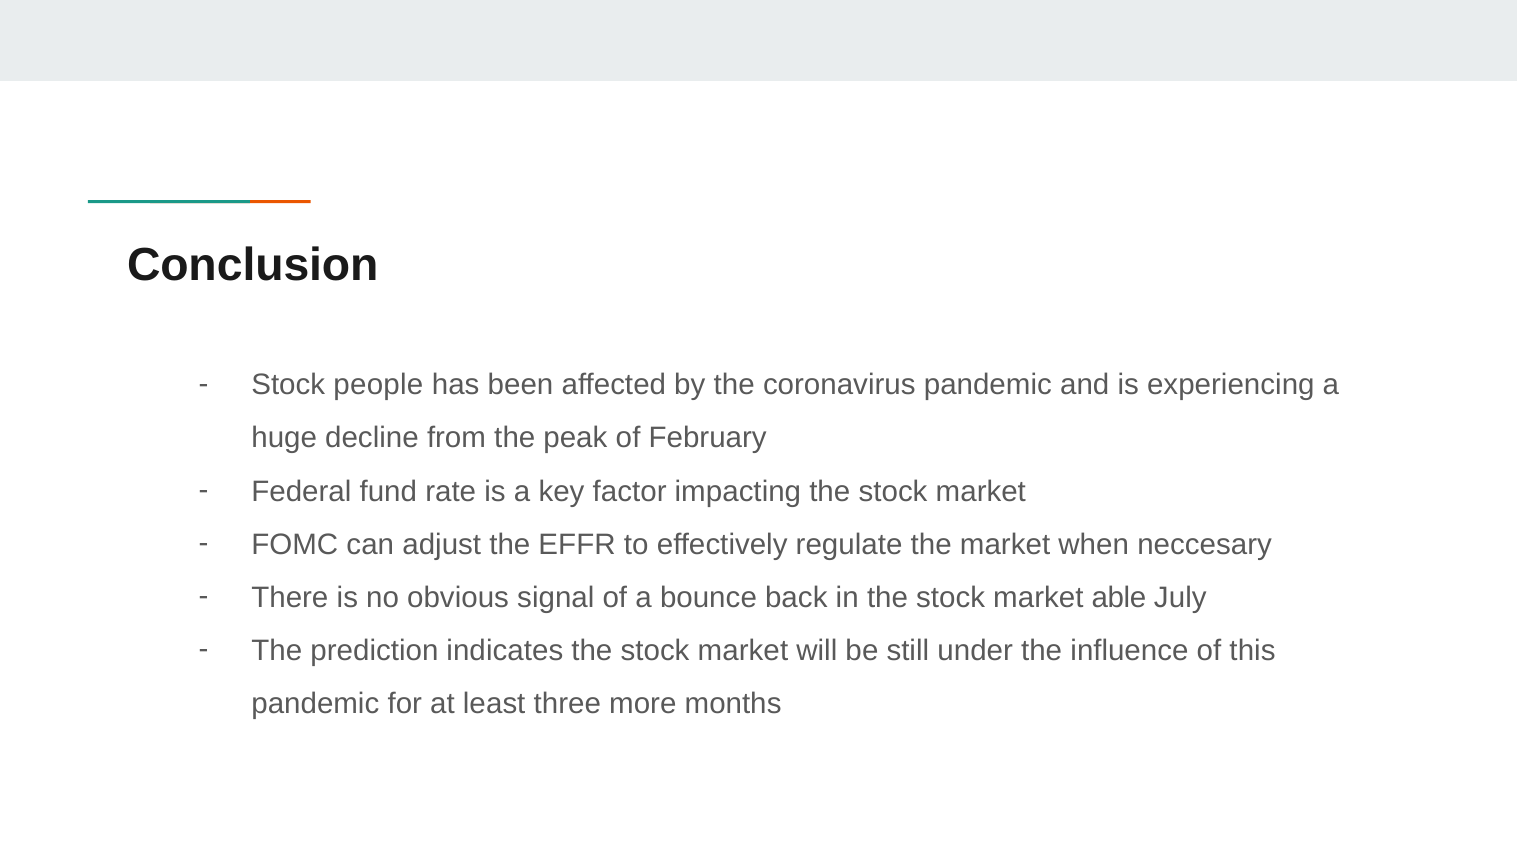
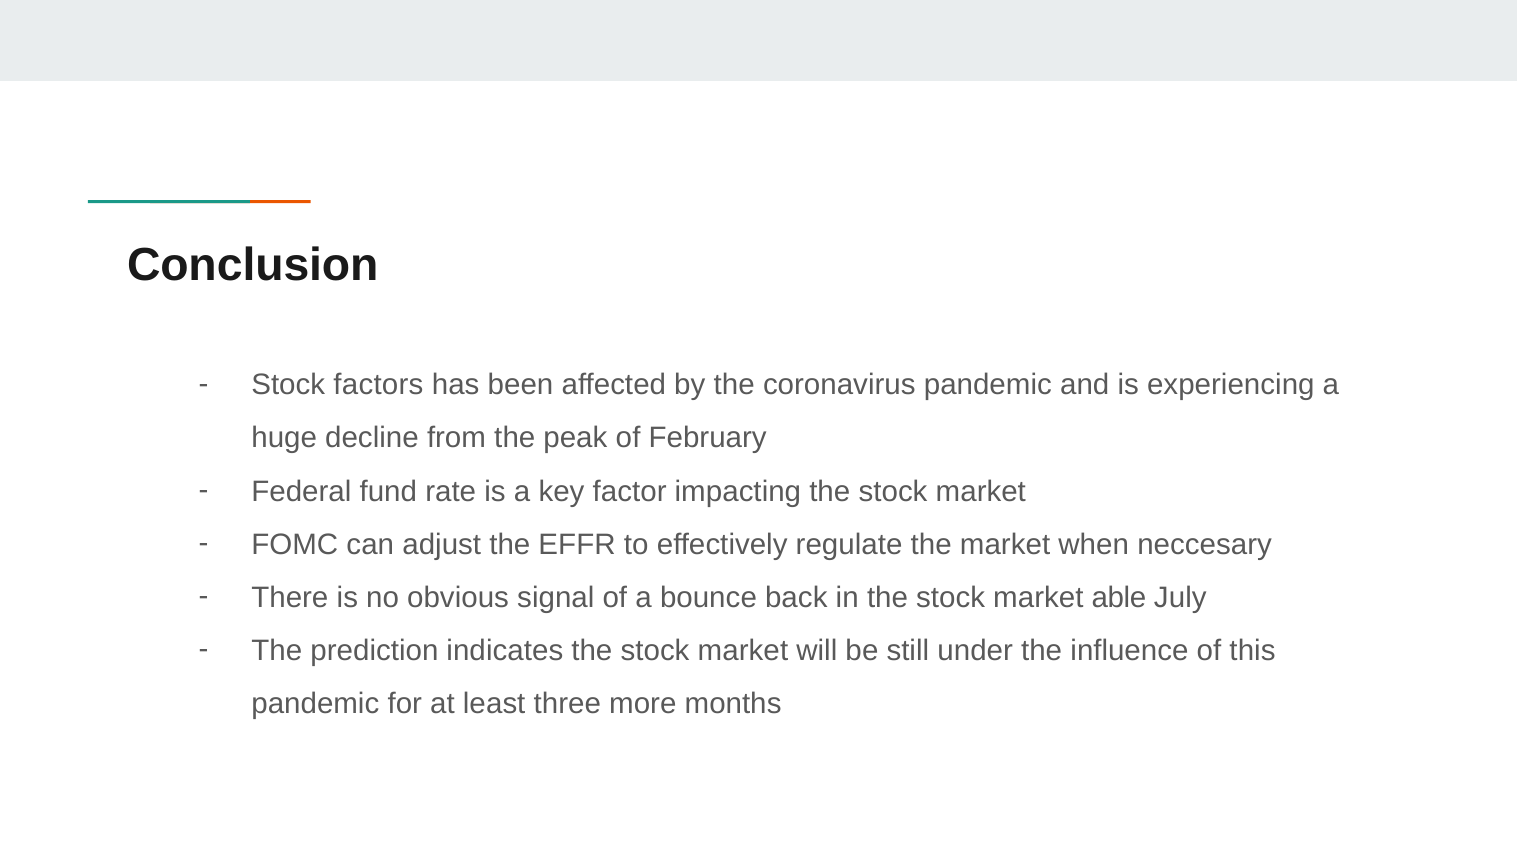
people: people -> factors
